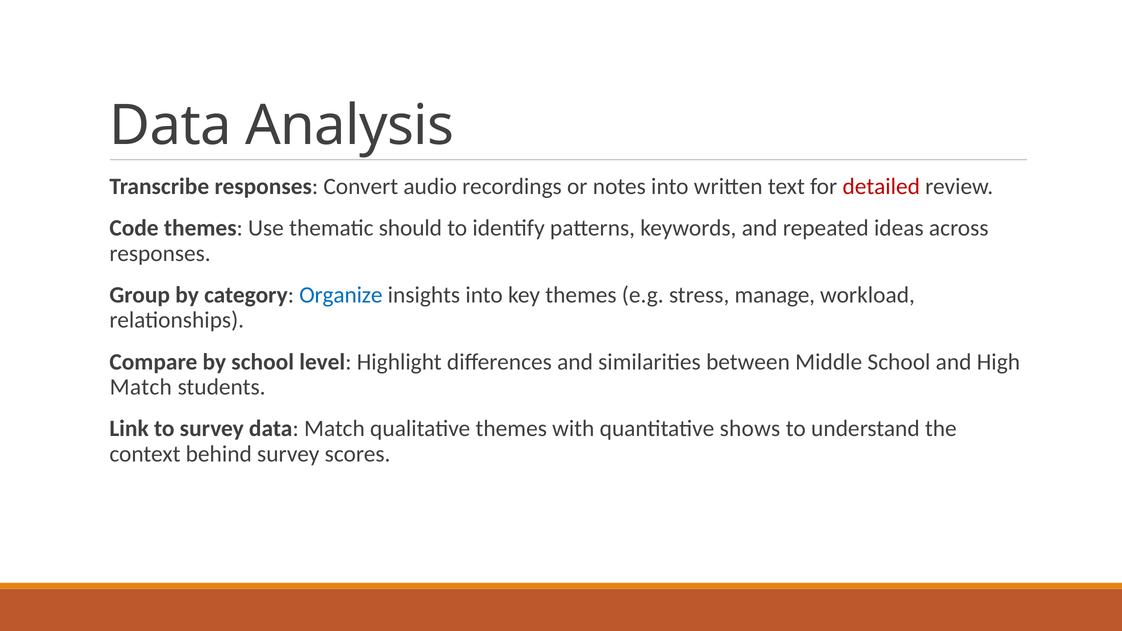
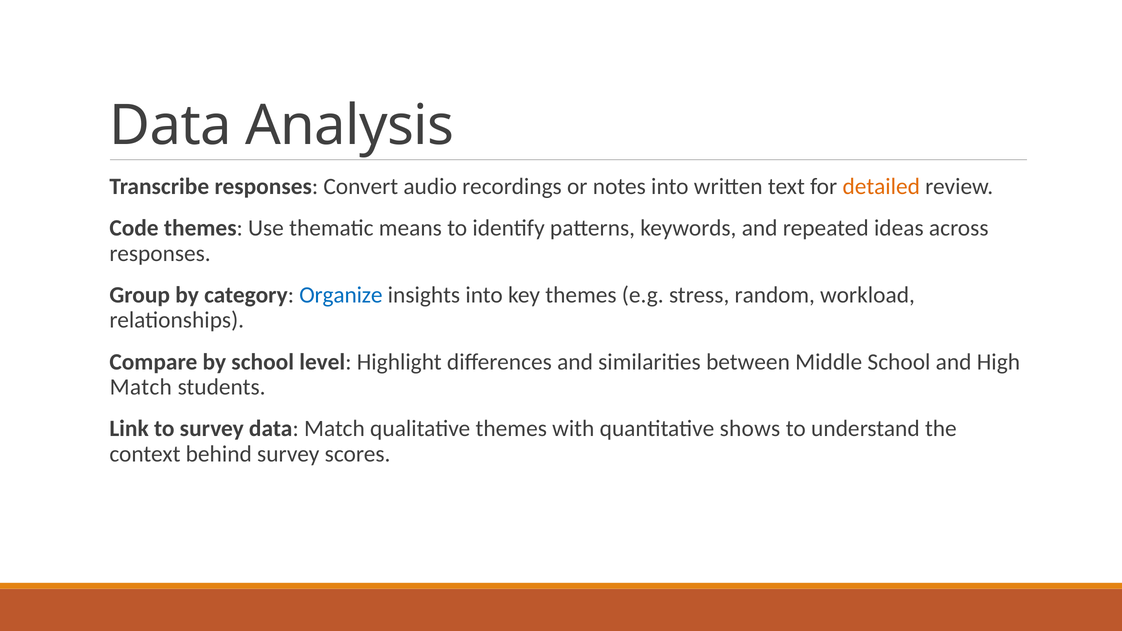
detailed colour: red -> orange
should: should -> means
manage: manage -> random
